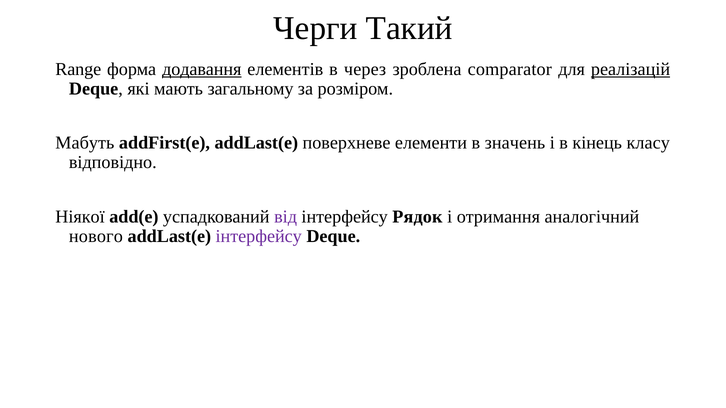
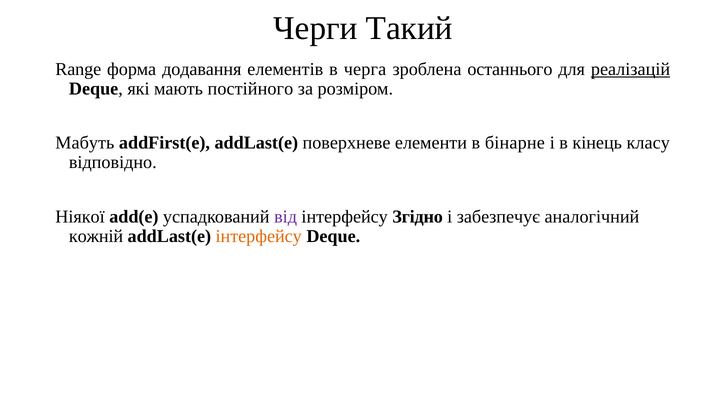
додавання underline: present -> none
через: через -> черга
comparator: comparator -> останнього
загальному: загальному -> постійного
значень: значень -> бінарне
Рядок: Рядок -> Згідно
отримання: отримання -> забезпечує
нового: нового -> кожній
інтерфейсу at (259, 237) colour: purple -> orange
